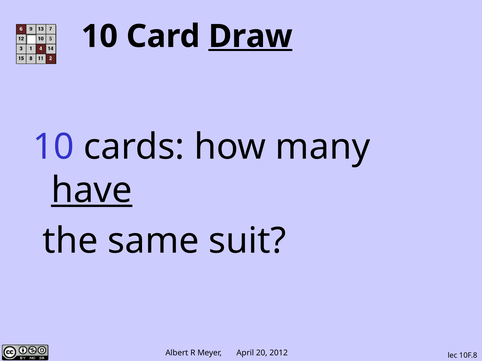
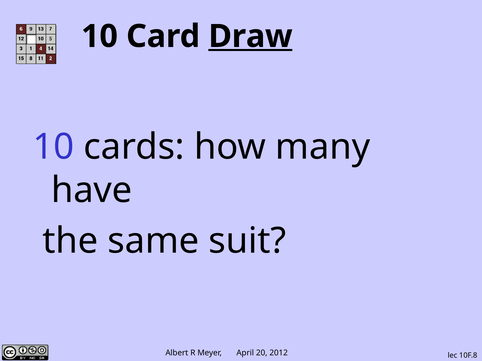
have underline: present -> none
